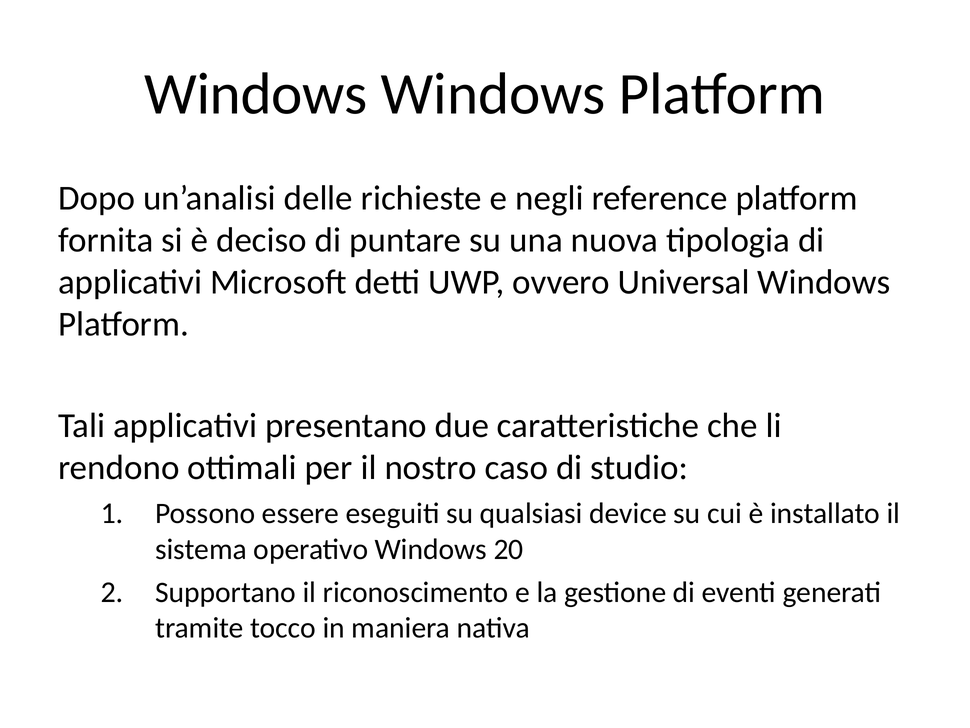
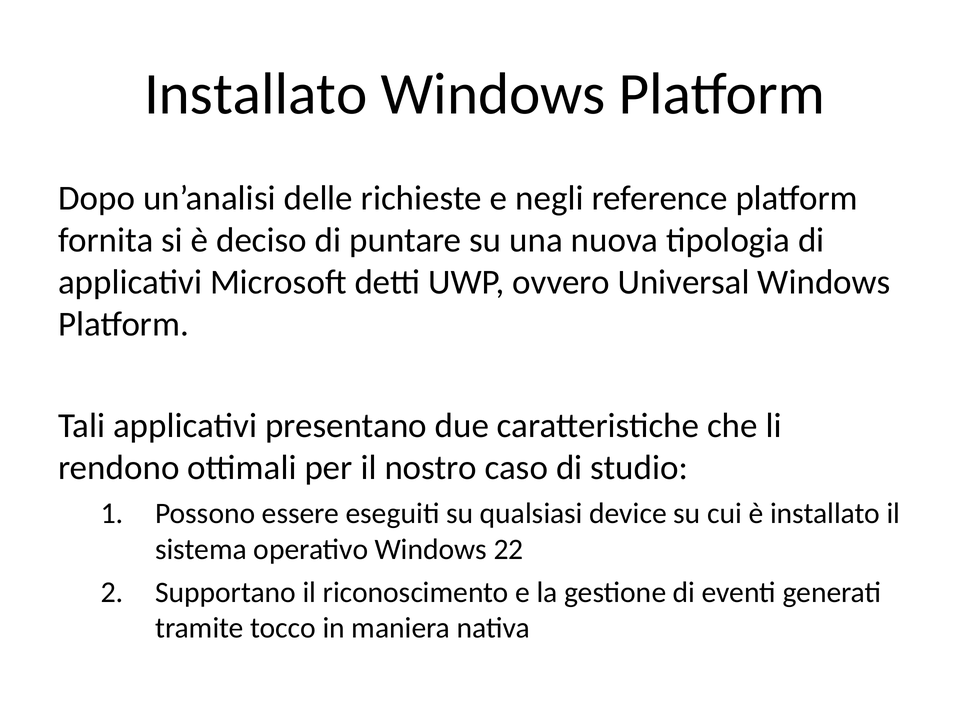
Windows at (256, 94): Windows -> Installato
20: 20 -> 22
